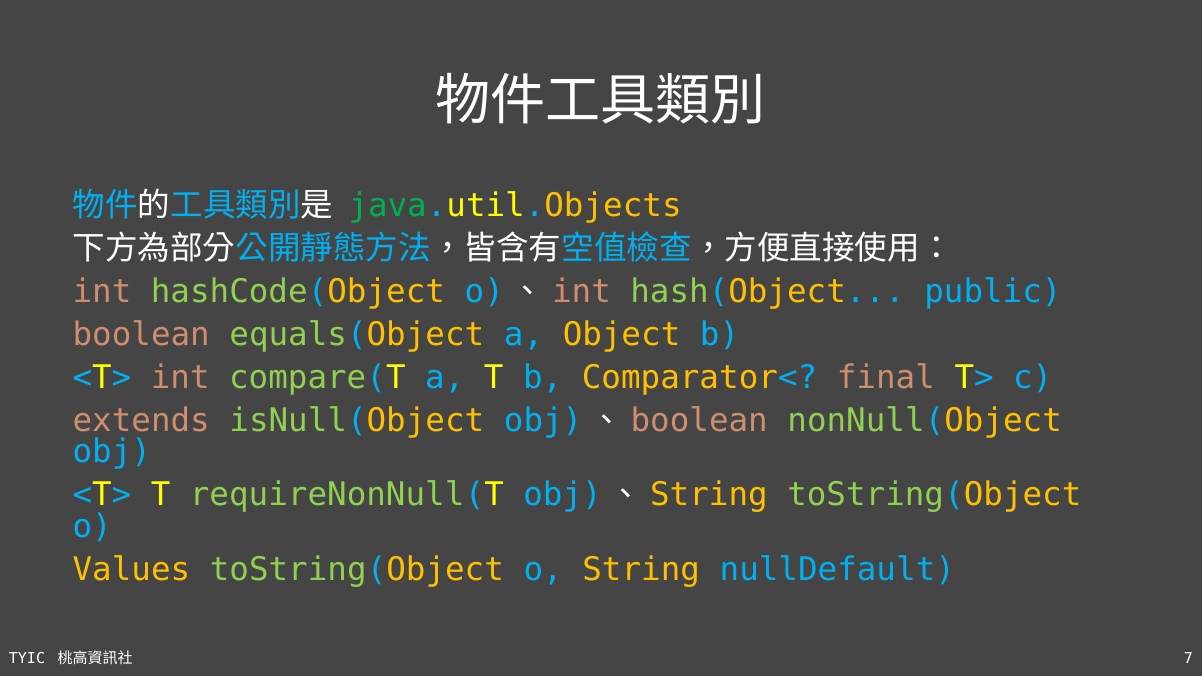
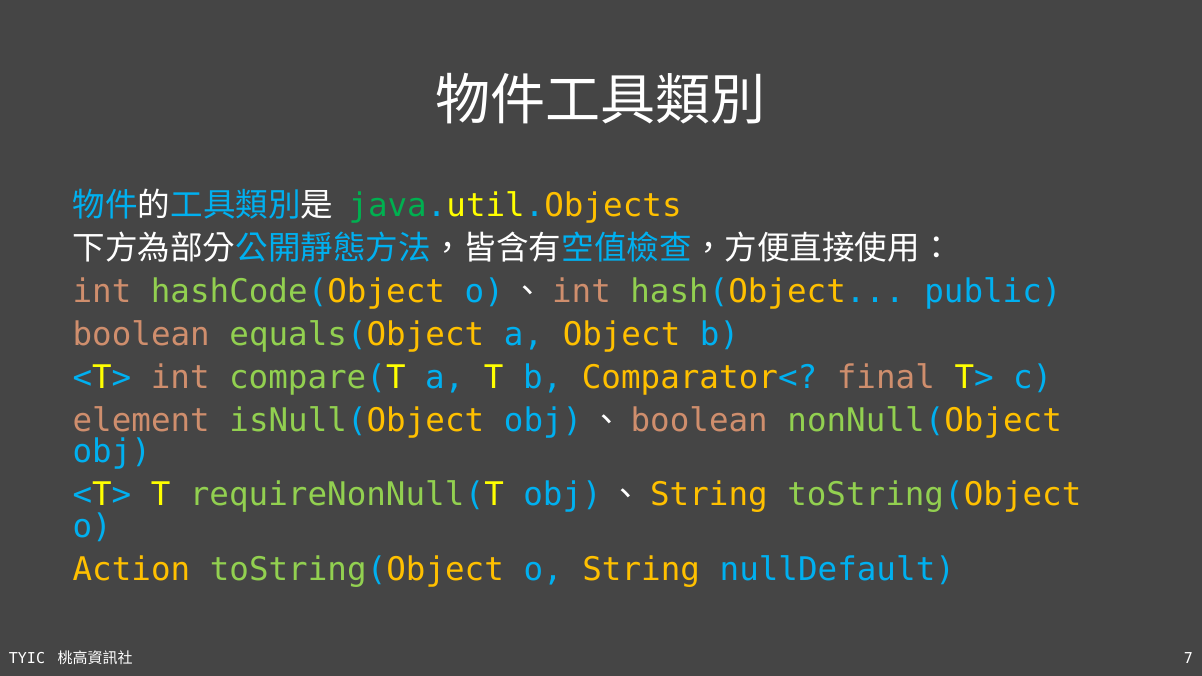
extends: extends -> element
Values: Values -> Action
